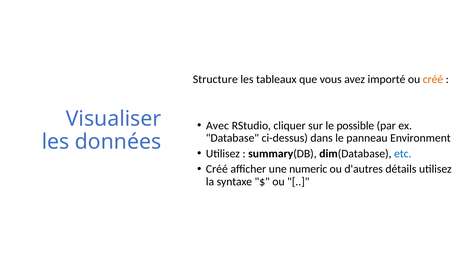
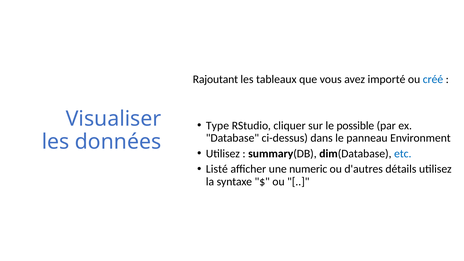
Structure: Structure -> Rajoutant
créé at (433, 79) colour: orange -> blue
Avec: Avec -> Type
Créé at (217, 169): Créé -> Listé
